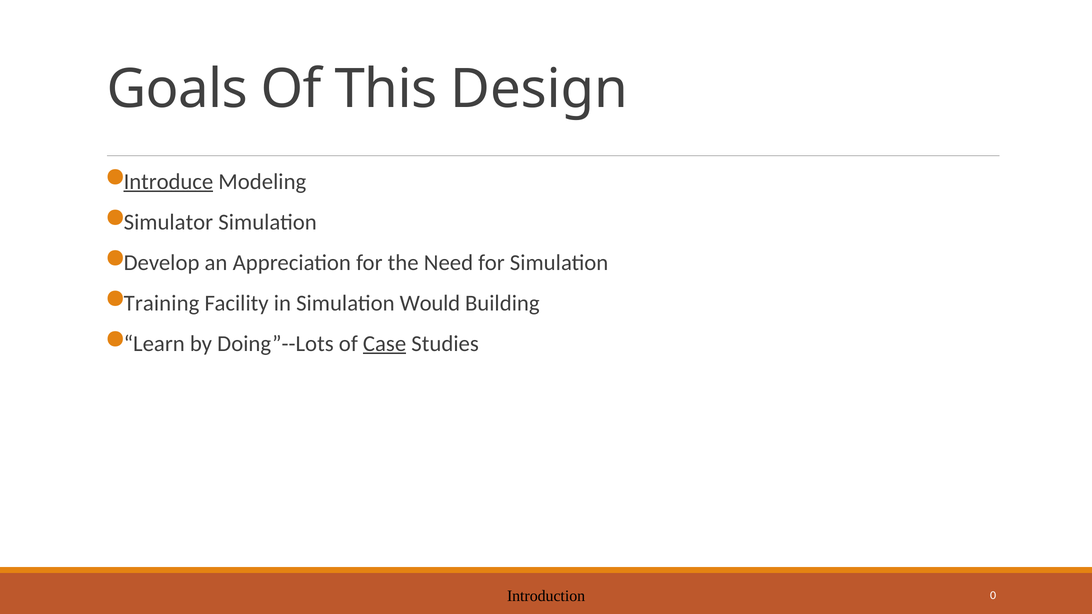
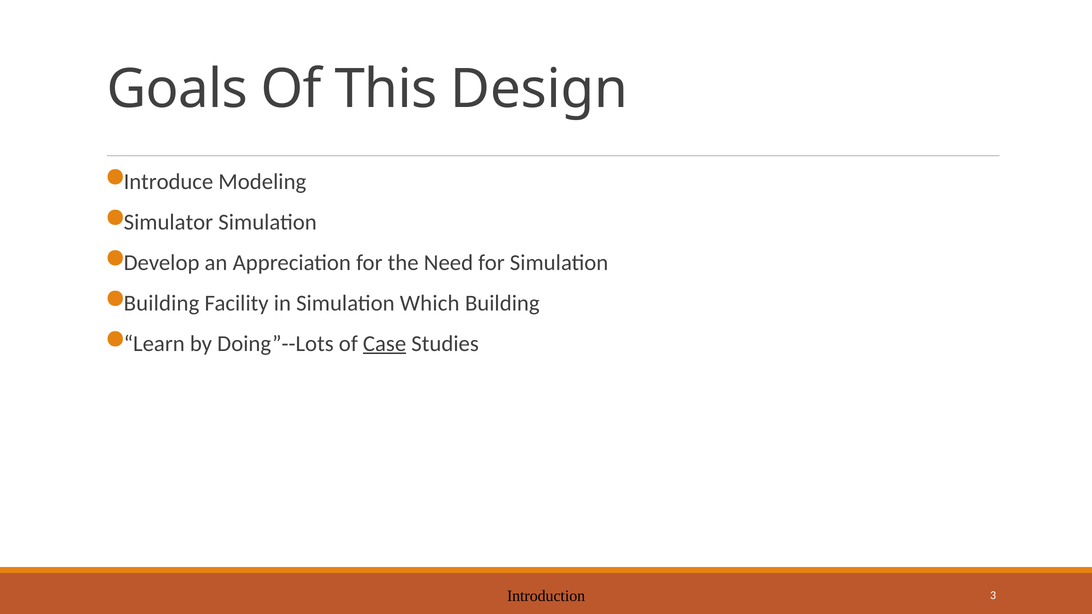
Introduce underline: present -> none
Training at (162, 303): Training -> Building
Would: Would -> Which
0: 0 -> 3
